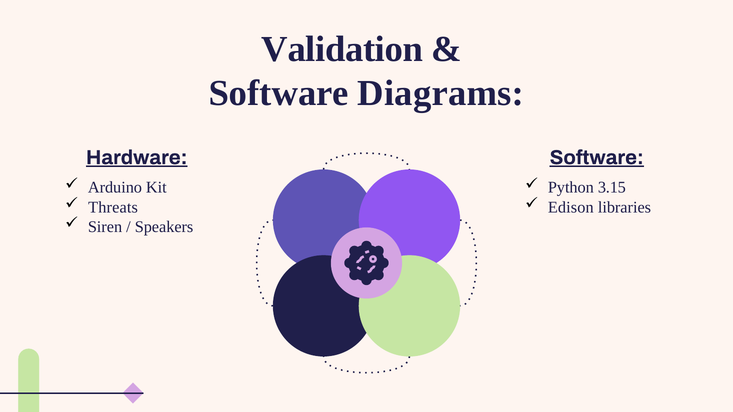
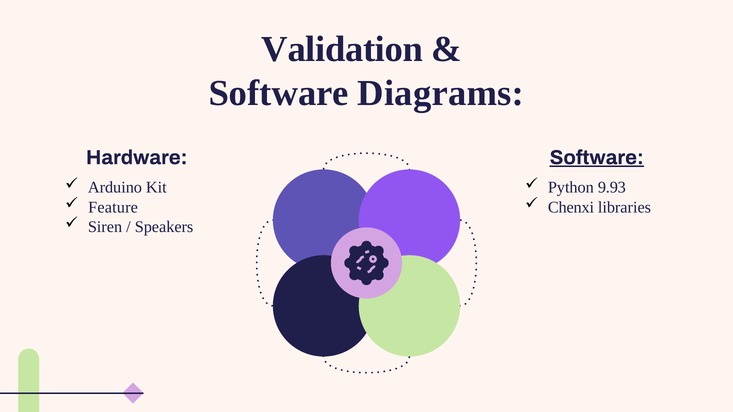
Hardware underline: present -> none
3.15: 3.15 -> 9.93
Threats: Threats -> Feature
Edison: Edison -> Chenxi
